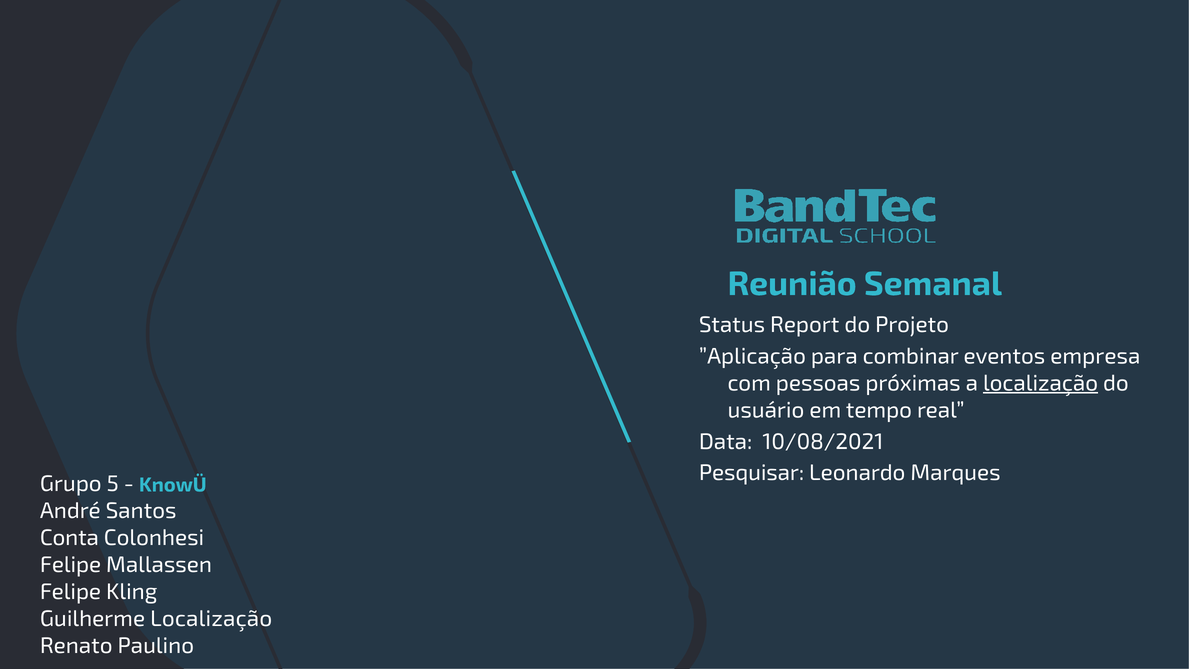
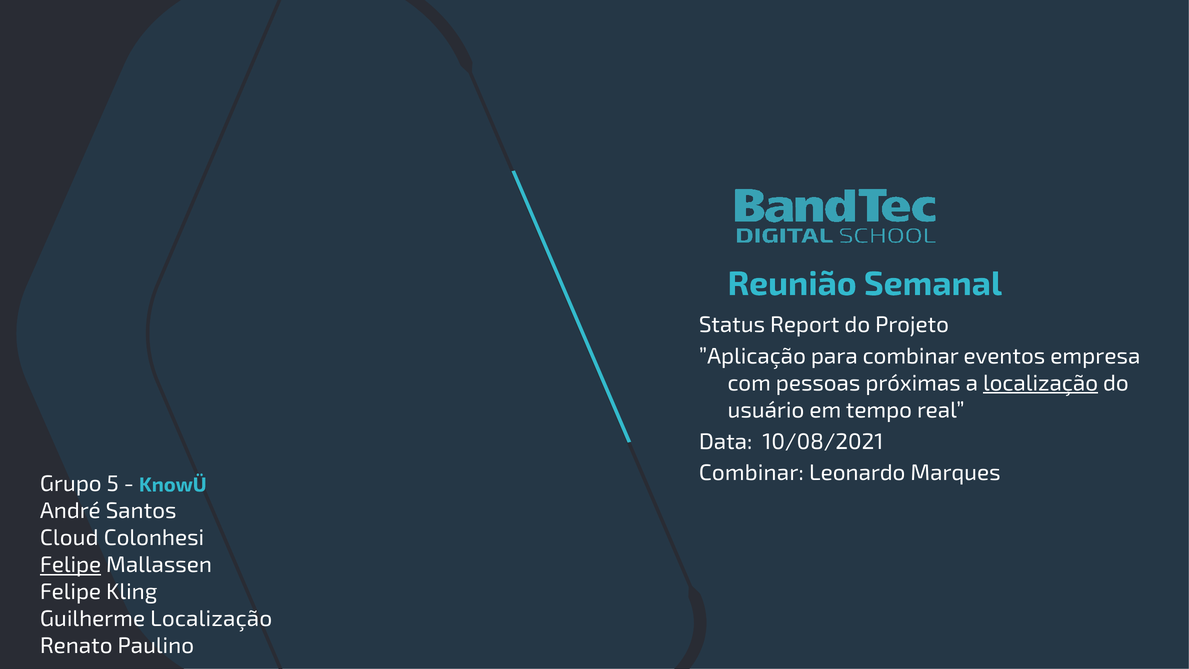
Pesquisar at (752, 473): Pesquisar -> Combinar
Conta: Conta -> Cloud
Felipe at (71, 565) underline: none -> present
